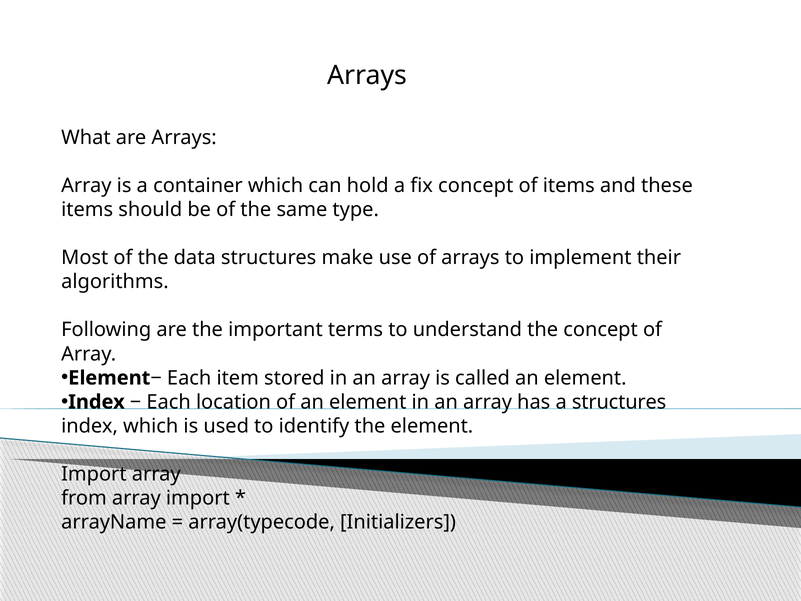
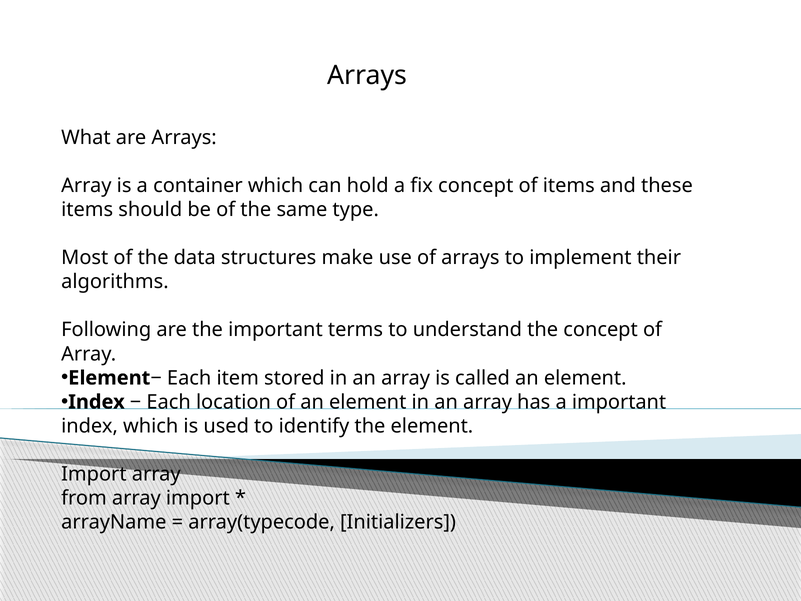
a structures: structures -> important
